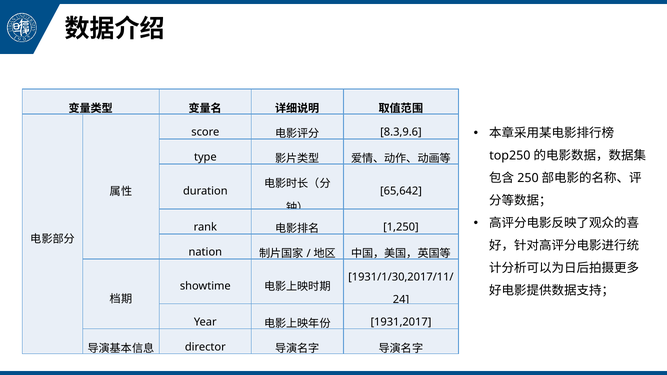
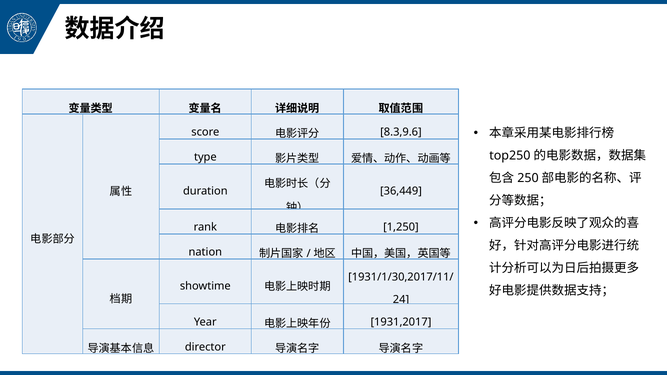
65,642: 65,642 -> 36,449
